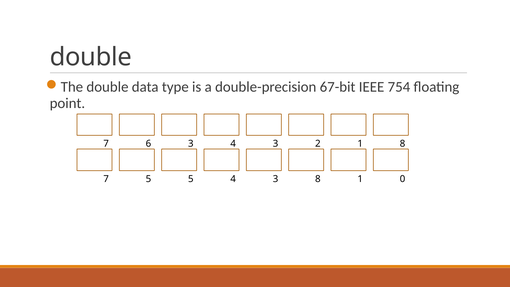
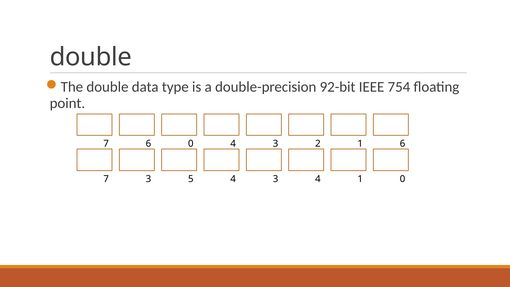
67-bit: 67-bit -> 92-bit
6 3: 3 -> 0
1 8: 8 -> 6
7 5: 5 -> 3
3 8: 8 -> 4
